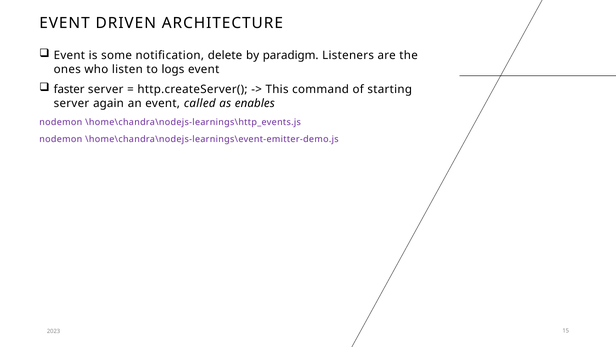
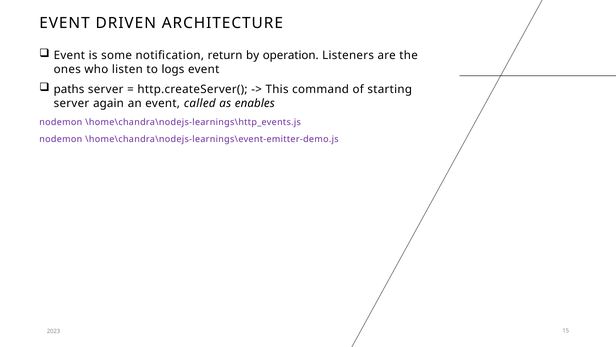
delete: delete -> return
paradigm: paradigm -> operation
faster: faster -> paths
